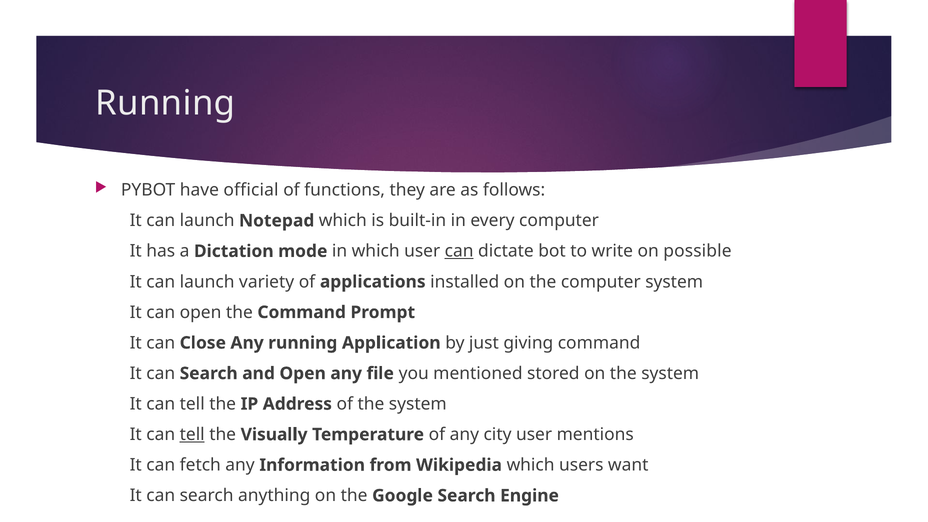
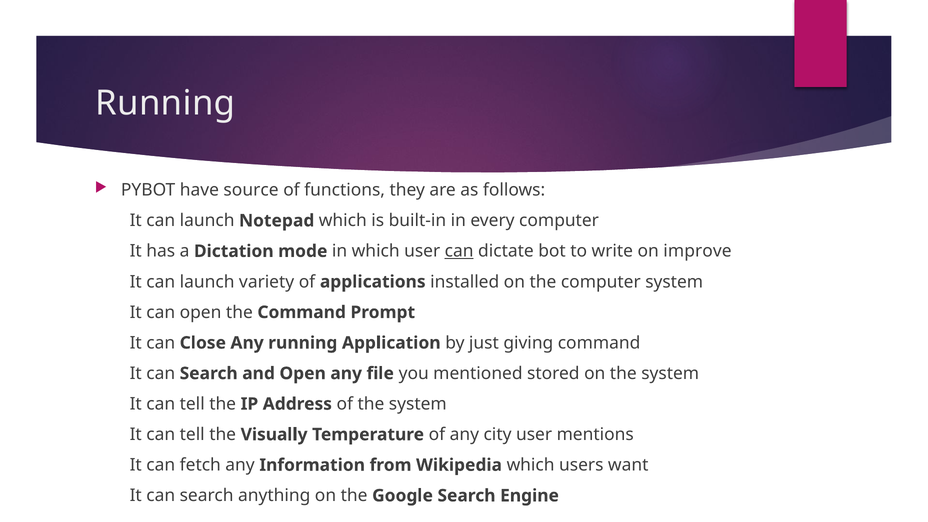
official: official -> source
possible: possible -> improve
tell at (192, 435) underline: present -> none
